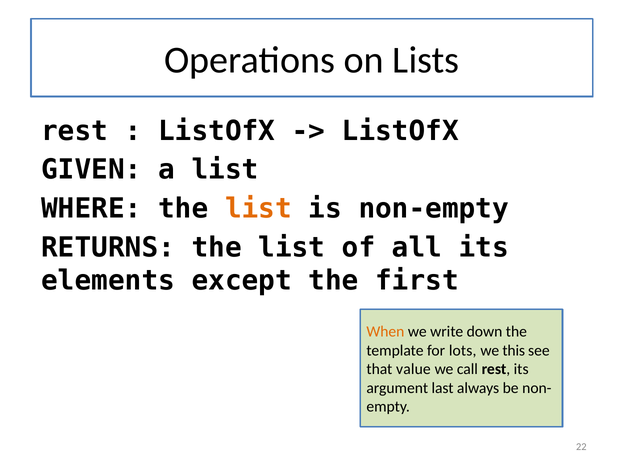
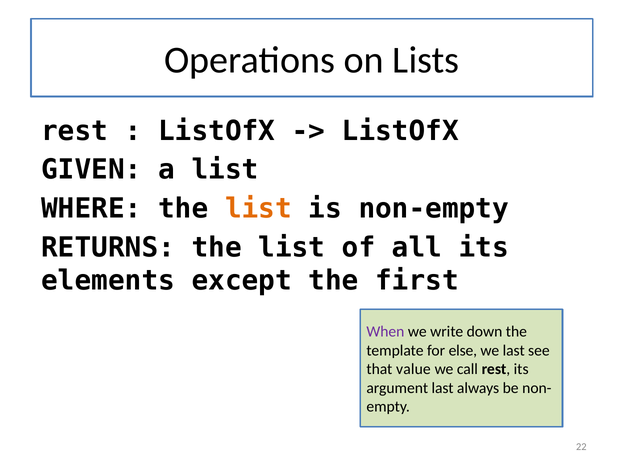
When colour: orange -> purple
lots: lots -> else
we this: this -> last
